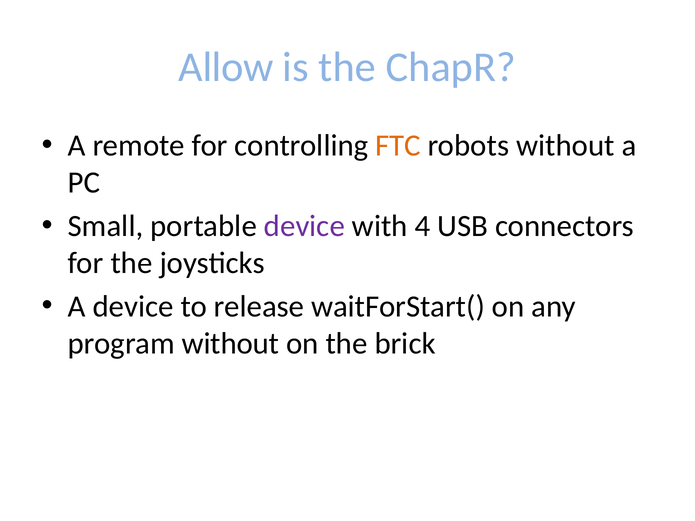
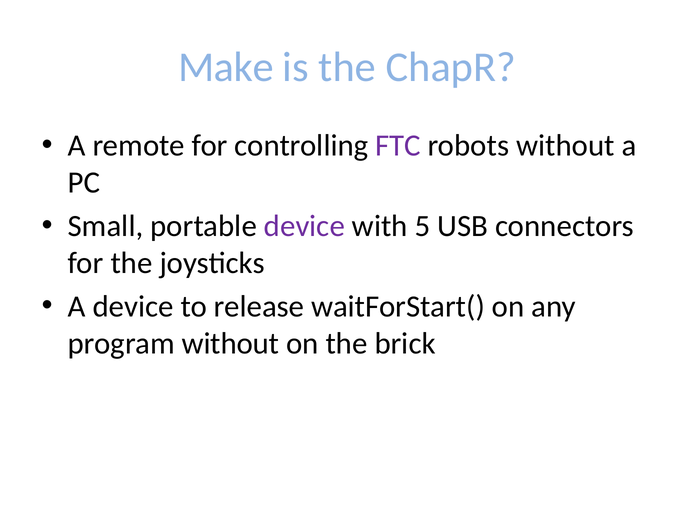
Allow: Allow -> Make
FTC colour: orange -> purple
4: 4 -> 5
